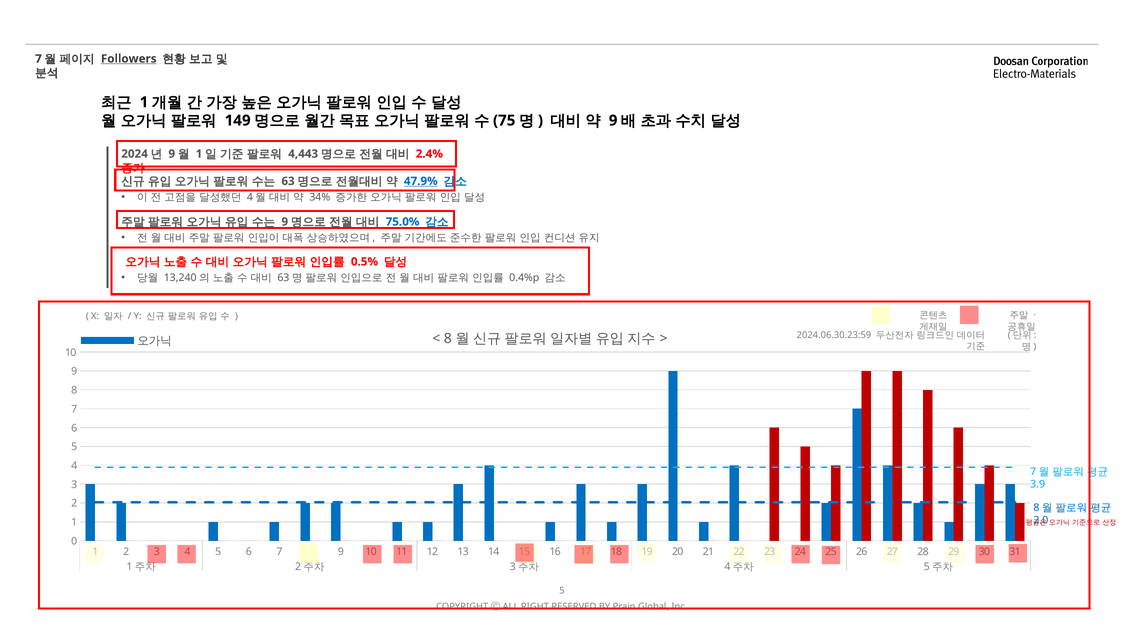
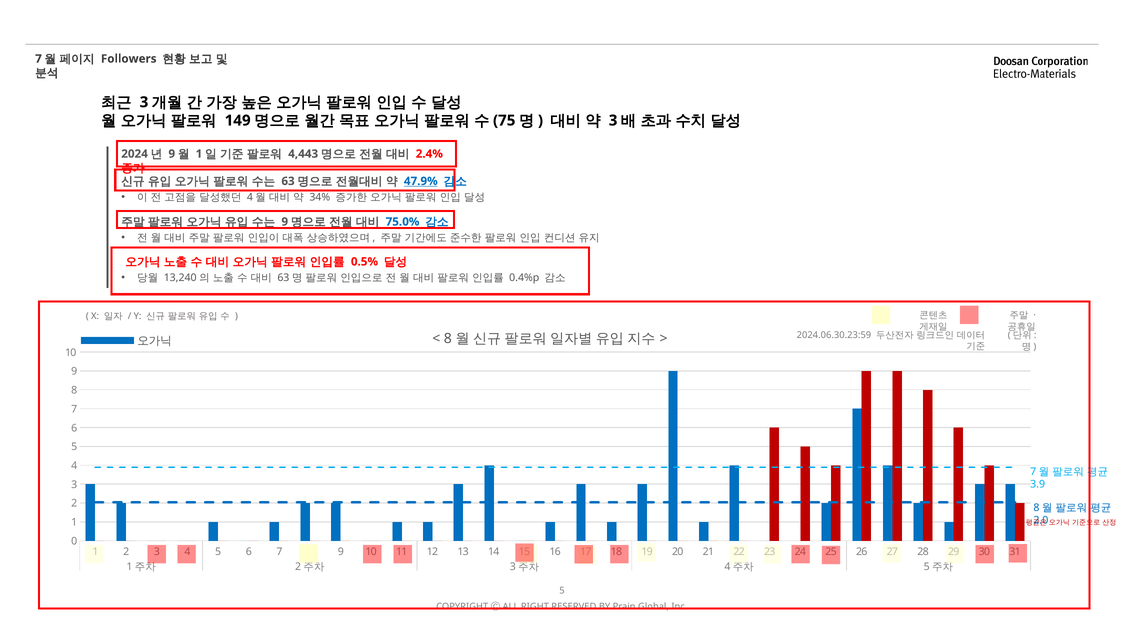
Followers underline: present -> none
1 at (144, 102): 1 -> 3
9 at (613, 121): 9 -> 3
